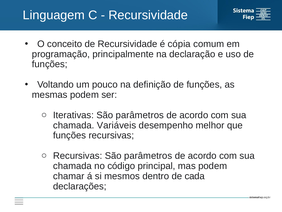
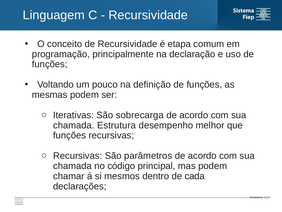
cópia: cópia -> etapa
Iterativas São parâmetros: parâmetros -> sobrecarga
Variáveis: Variáveis -> Estrutura
